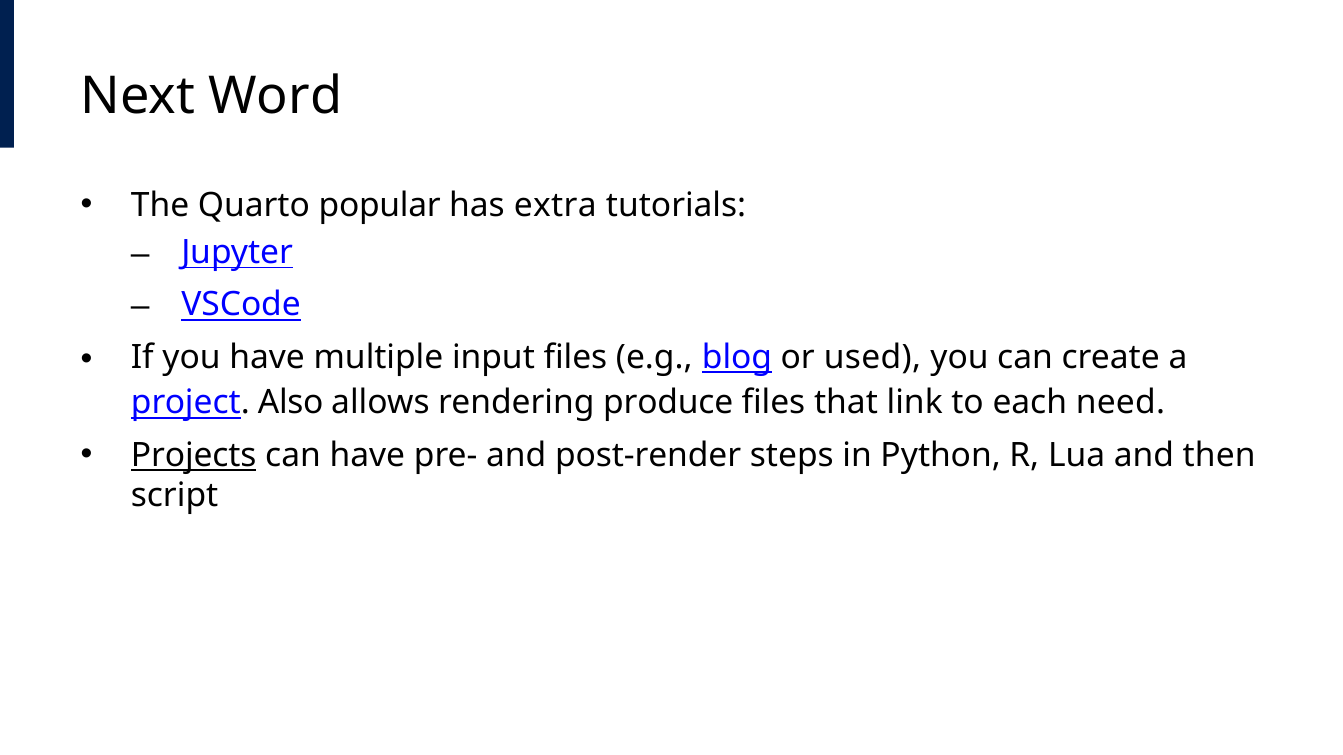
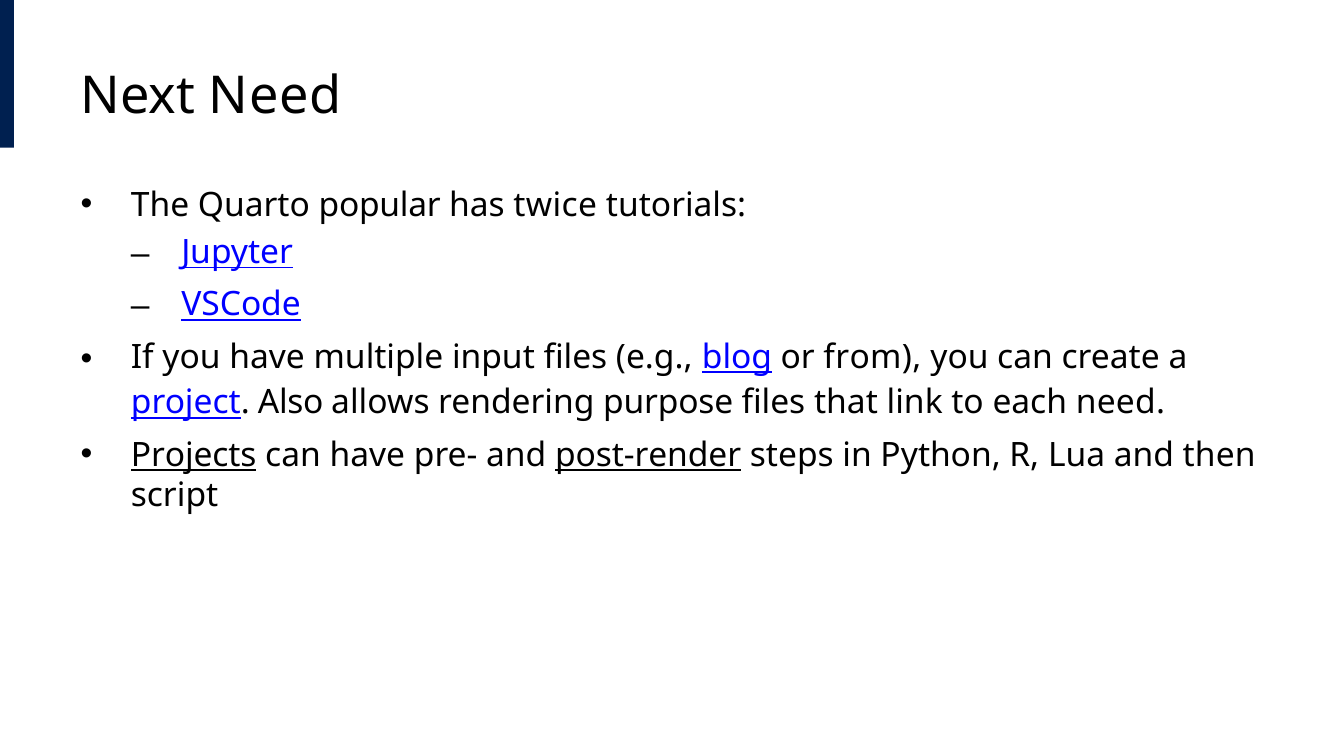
Next Word: Word -> Need
extra: extra -> twice
used: used -> from
produce: produce -> purpose
post-render underline: none -> present
